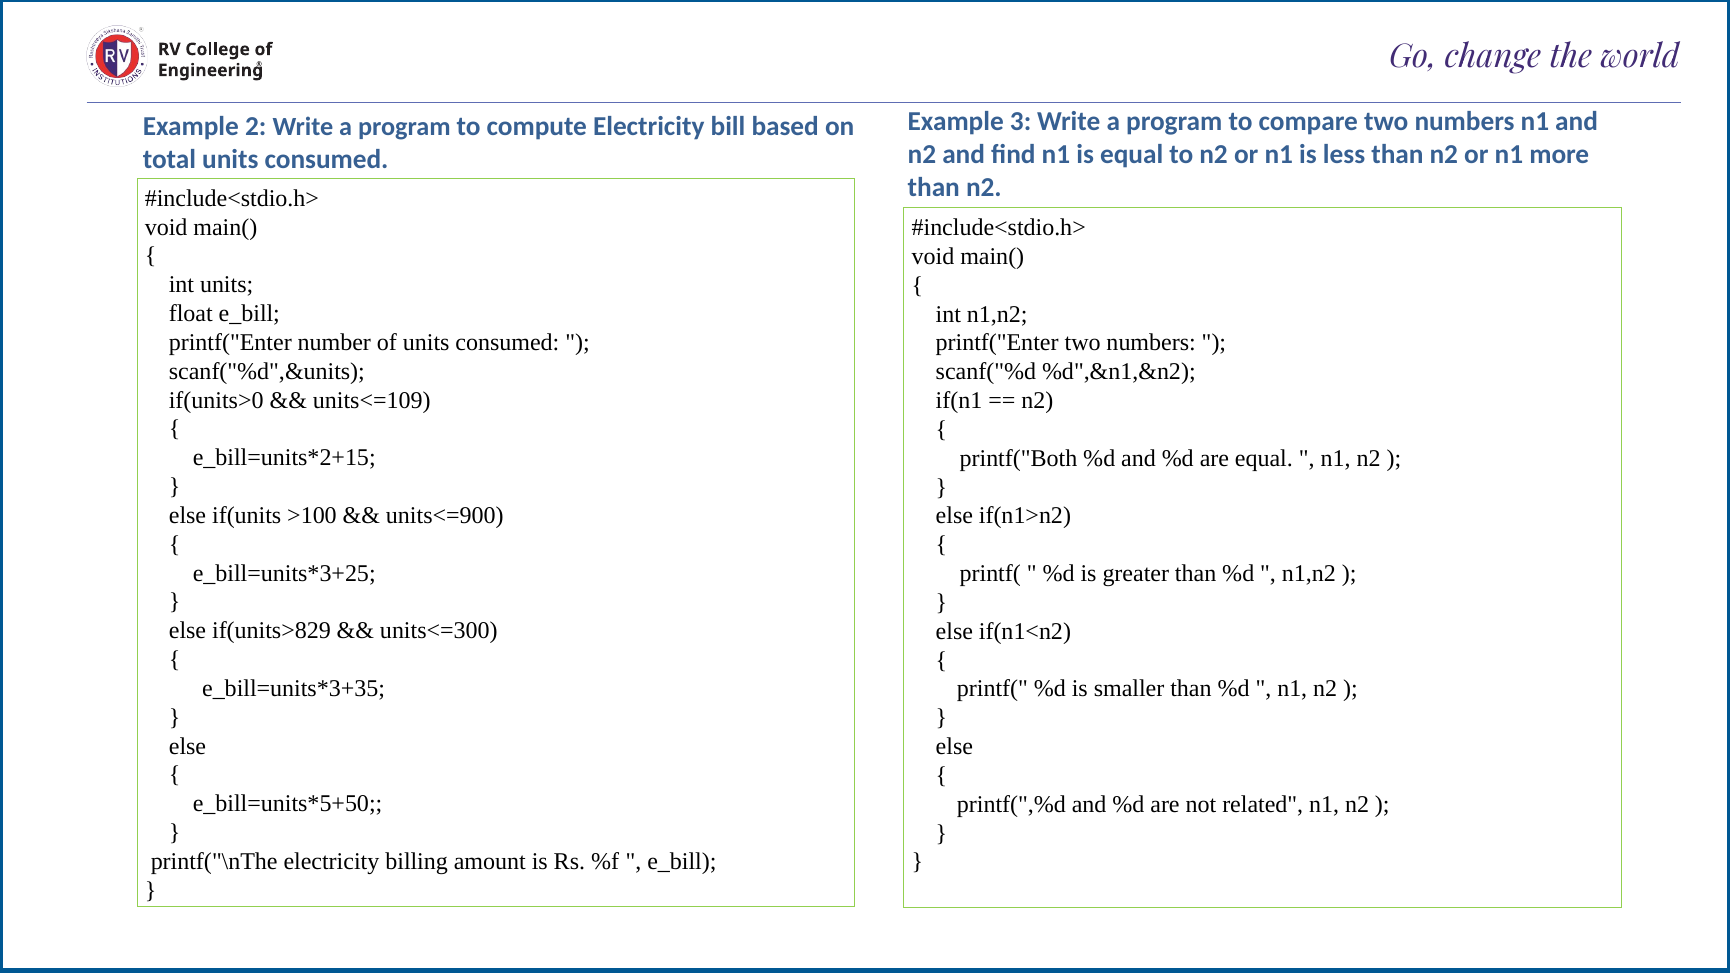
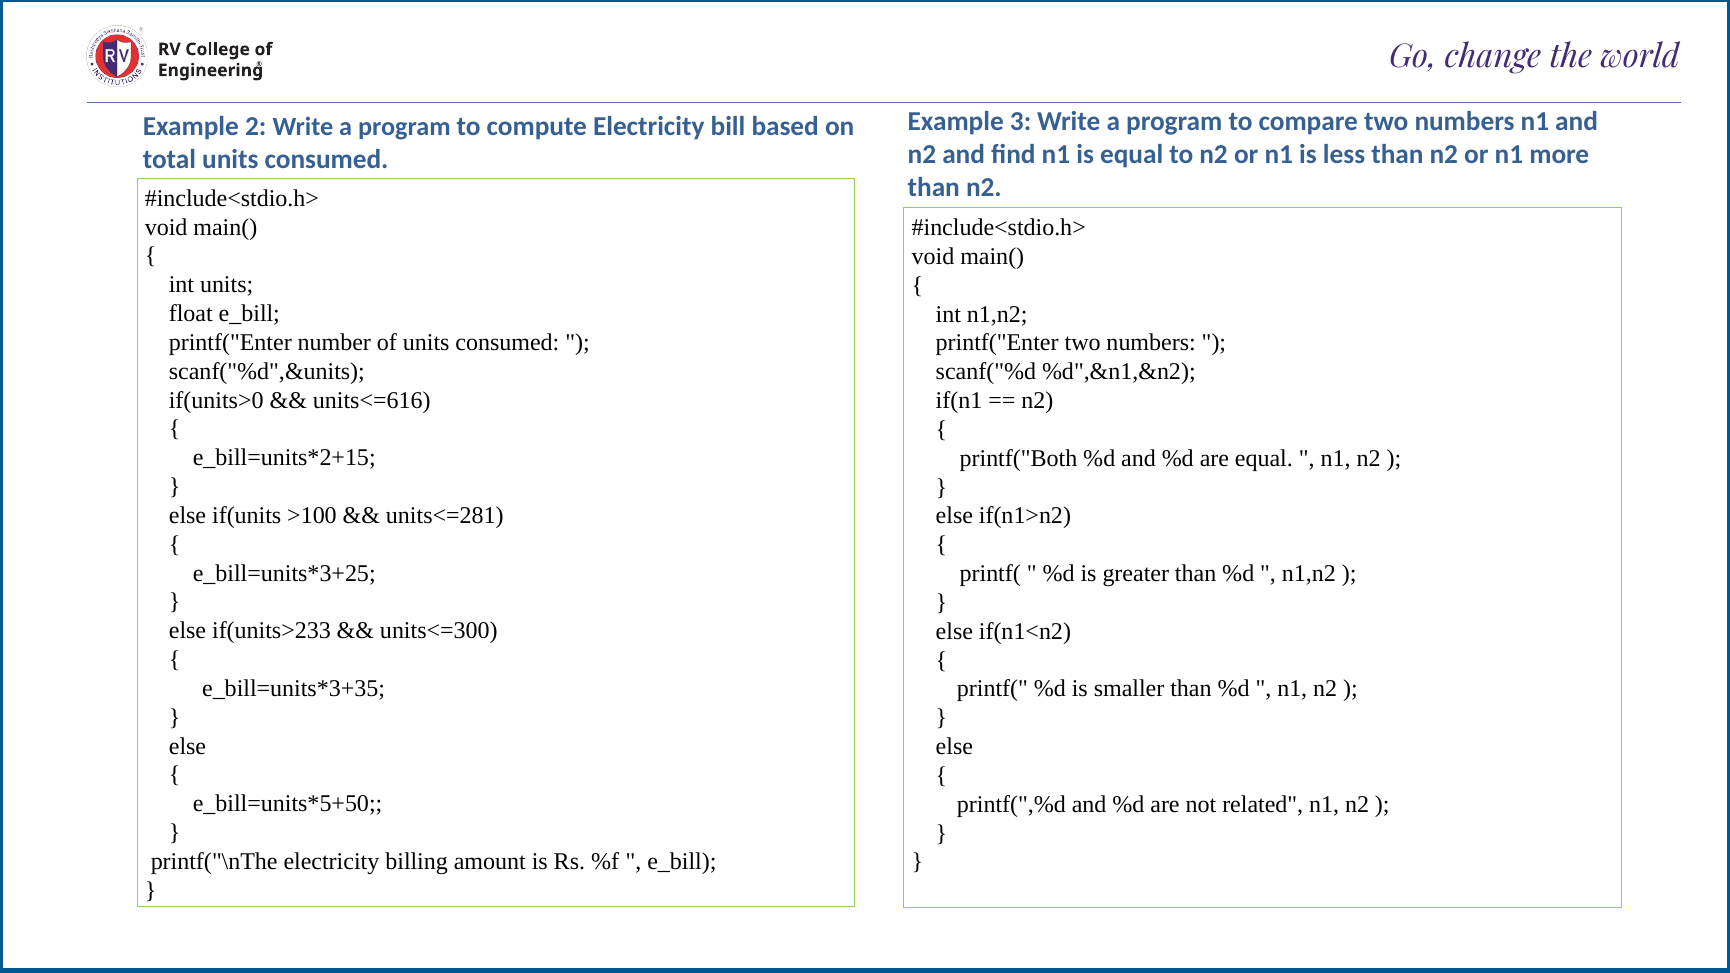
units<=109: units<=109 -> units<=616
units<=900: units<=900 -> units<=281
if(units>829: if(units>829 -> if(units>233
